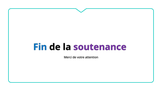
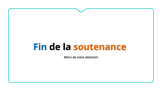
soutenance colour: purple -> orange
